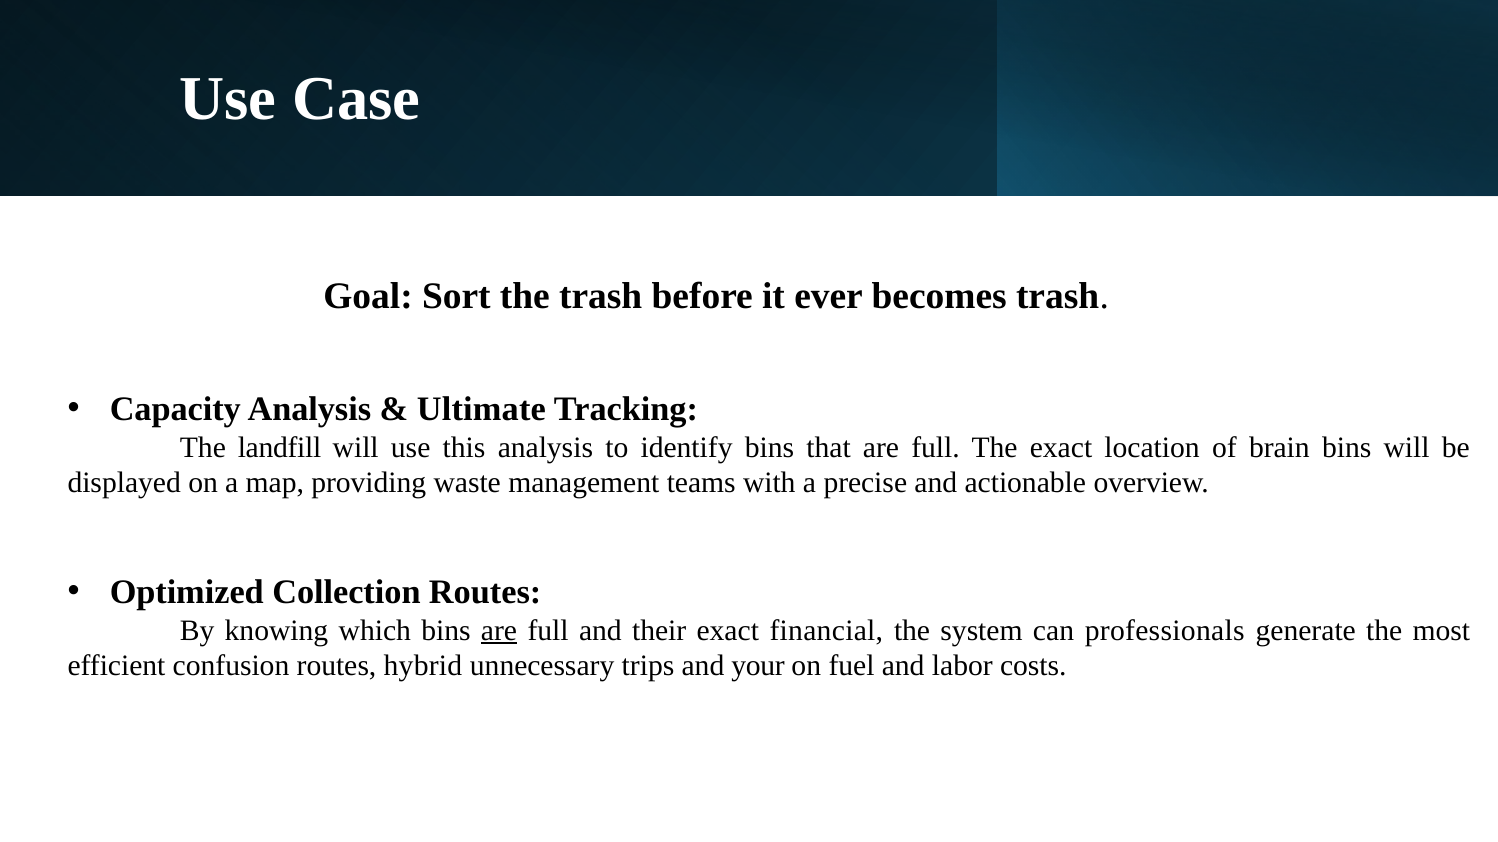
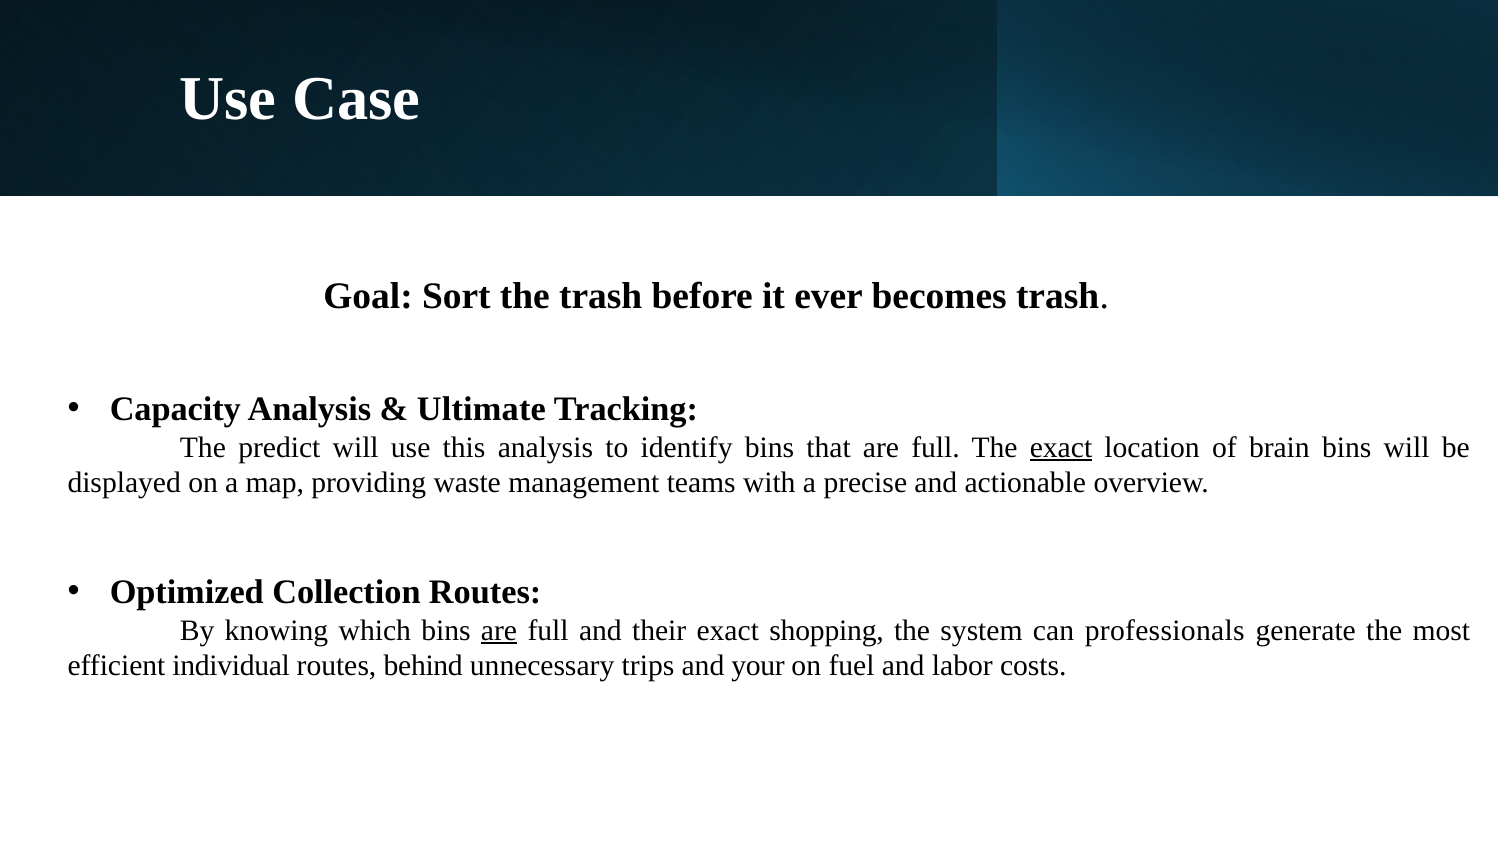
landfill: landfill -> predict
exact at (1061, 448) underline: none -> present
financial: financial -> shopping
confusion: confusion -> individual
hybrid: hybrid -> behind
